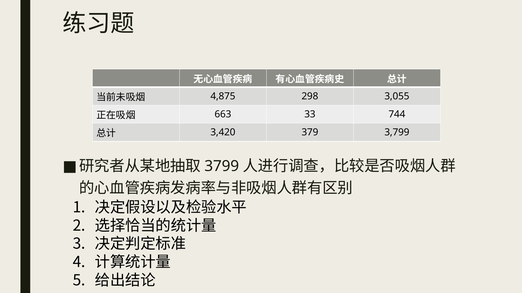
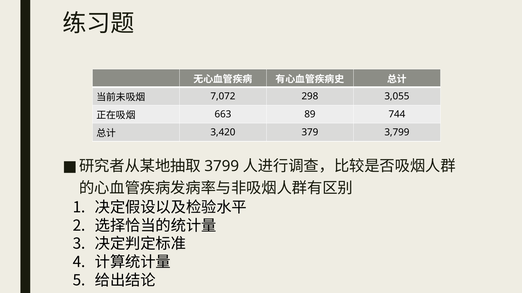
4,875: 4,875 -> 7,072
33: 33 -> 89
